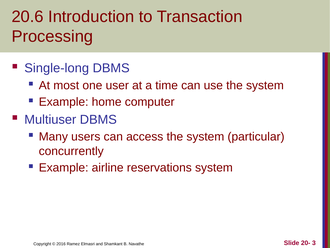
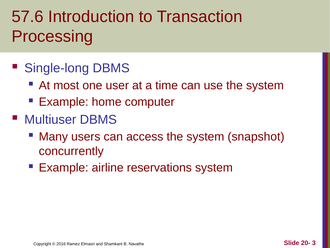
20.6: 20.6 -> 57.6
particular: particular -> snapshot
